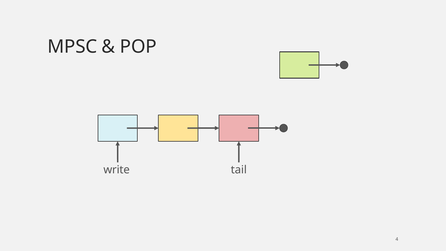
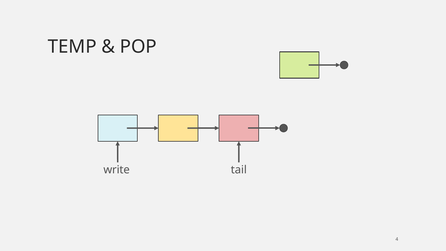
MPSC: MPSC -> TEMP
